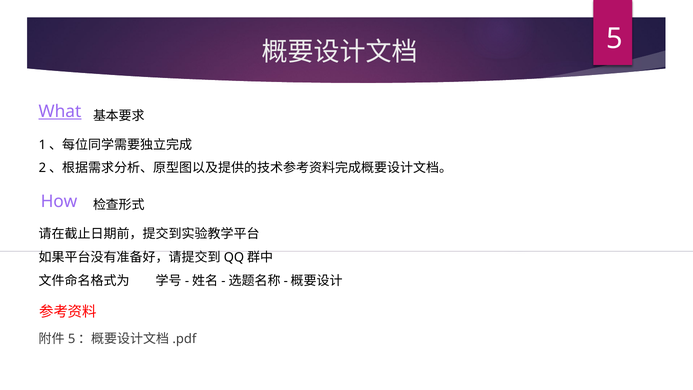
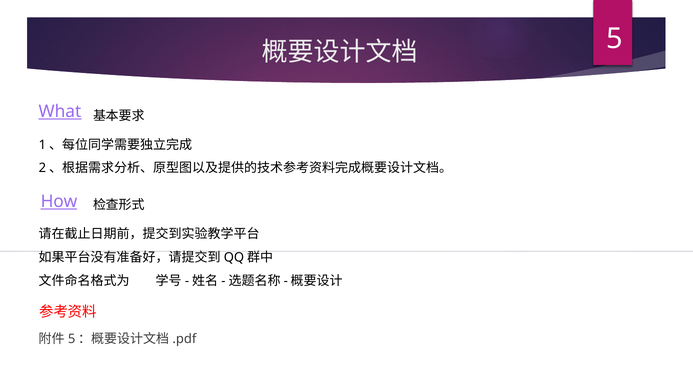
How underline: none -> present
